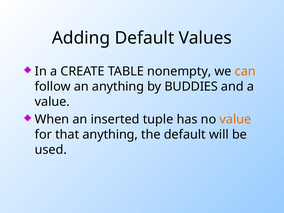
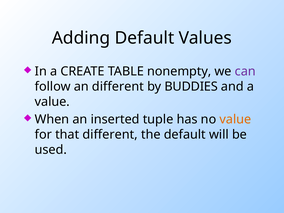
can colour: orange -> purple
an anything: anything -> different
that anything: anything -> different
